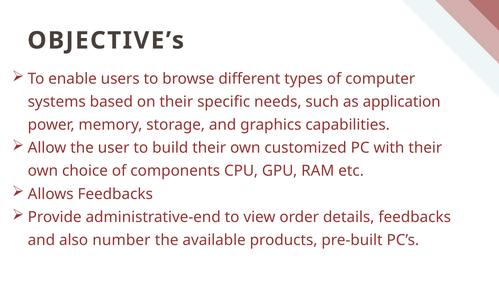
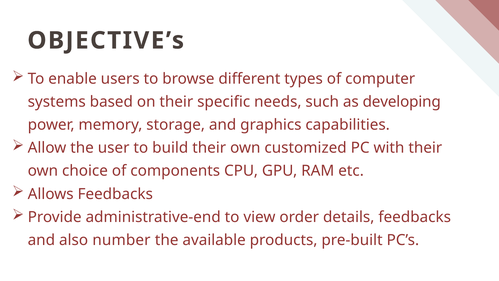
application: application -> developing
